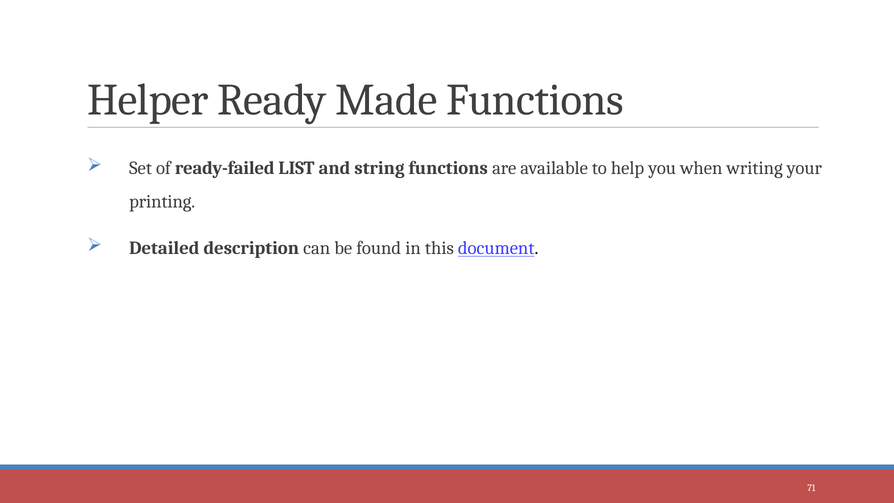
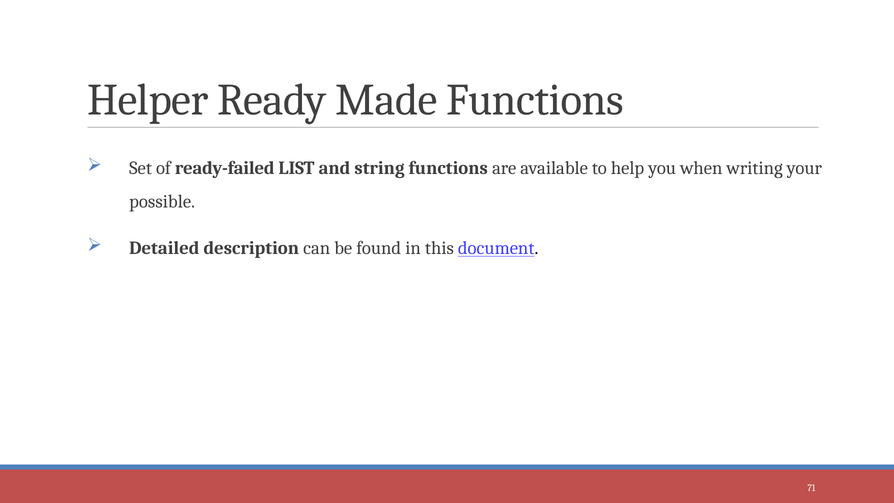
printing: printing -> possible
